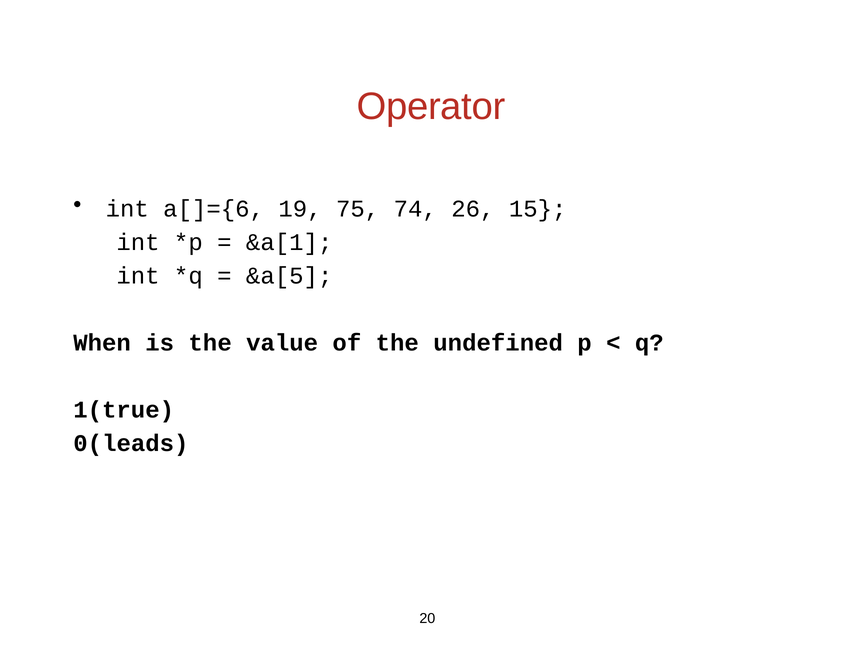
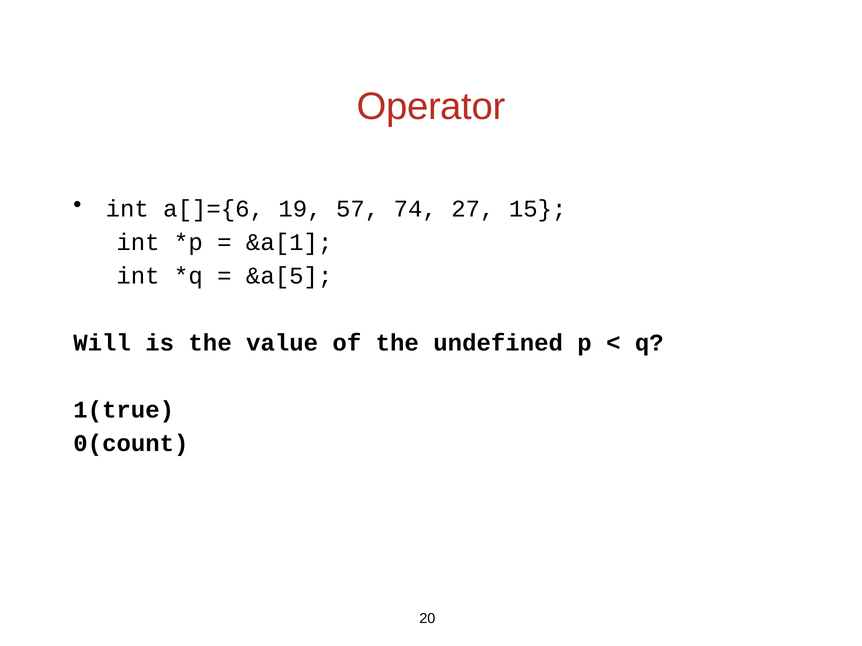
75: 75 -> 57
26: 26 -> 27
When: When -> Will
0(leads: 0(leads -> 0(count
